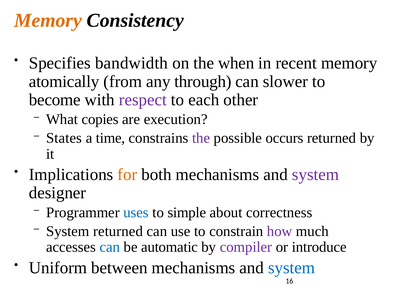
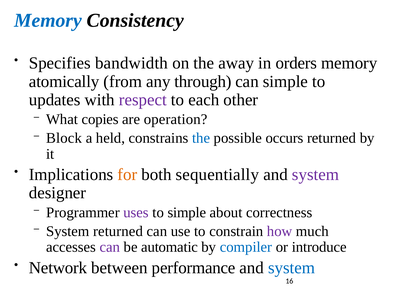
Memory at (48, 20) colour: orange -> blue
when: when -> away
recent: recent -> orders
can slower: slower -> simple
become: become -> updates
execution: execution -> operation
States: States -> Block
time: time -> held
the at (201, 138) colour: purple -> blue
both mechanisms: mechanisms -> sequentially
uses colour: blue -> purple
can at (110, 247) colour: blue -> purple
compiler colour: purple -> blue
Uniform: Uniform -> Network
between mechanisms: mechanisms -> performance
